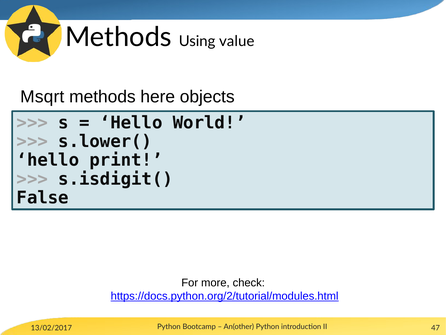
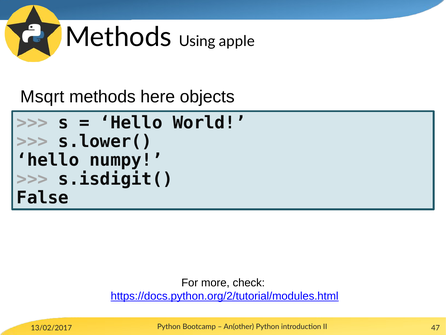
value: value -> apple
print: print -> numpy
